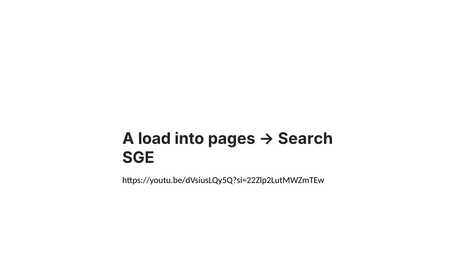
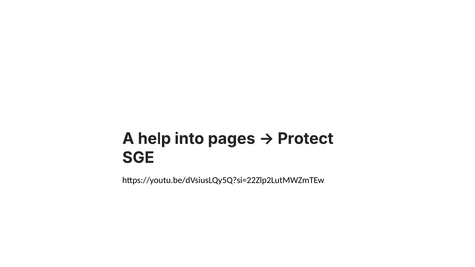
load: load -> help
Search: Search -> Protect
